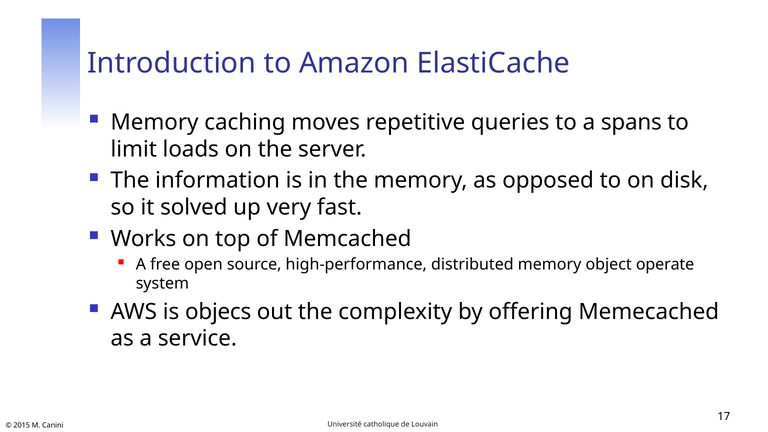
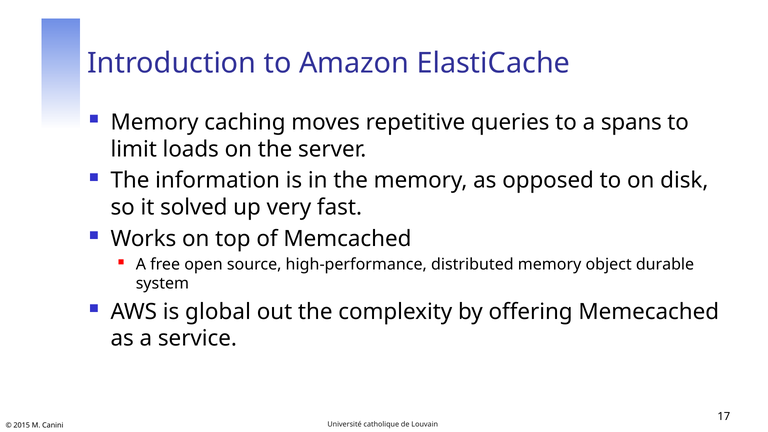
operate: operate -> durable
objecs: objecs -> global
